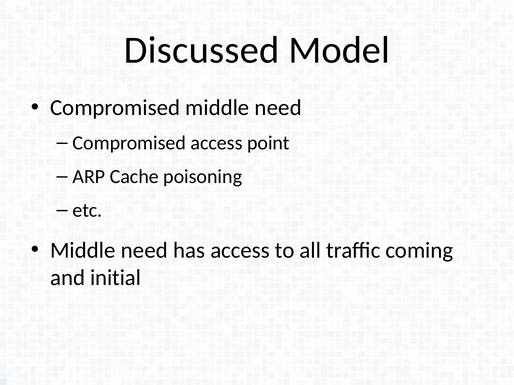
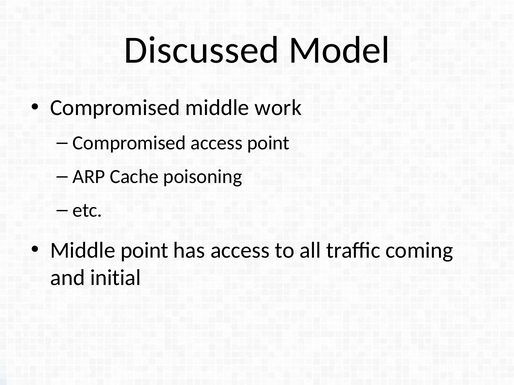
Compromised middle need: need -> work
need at (144, 251): need -> point
